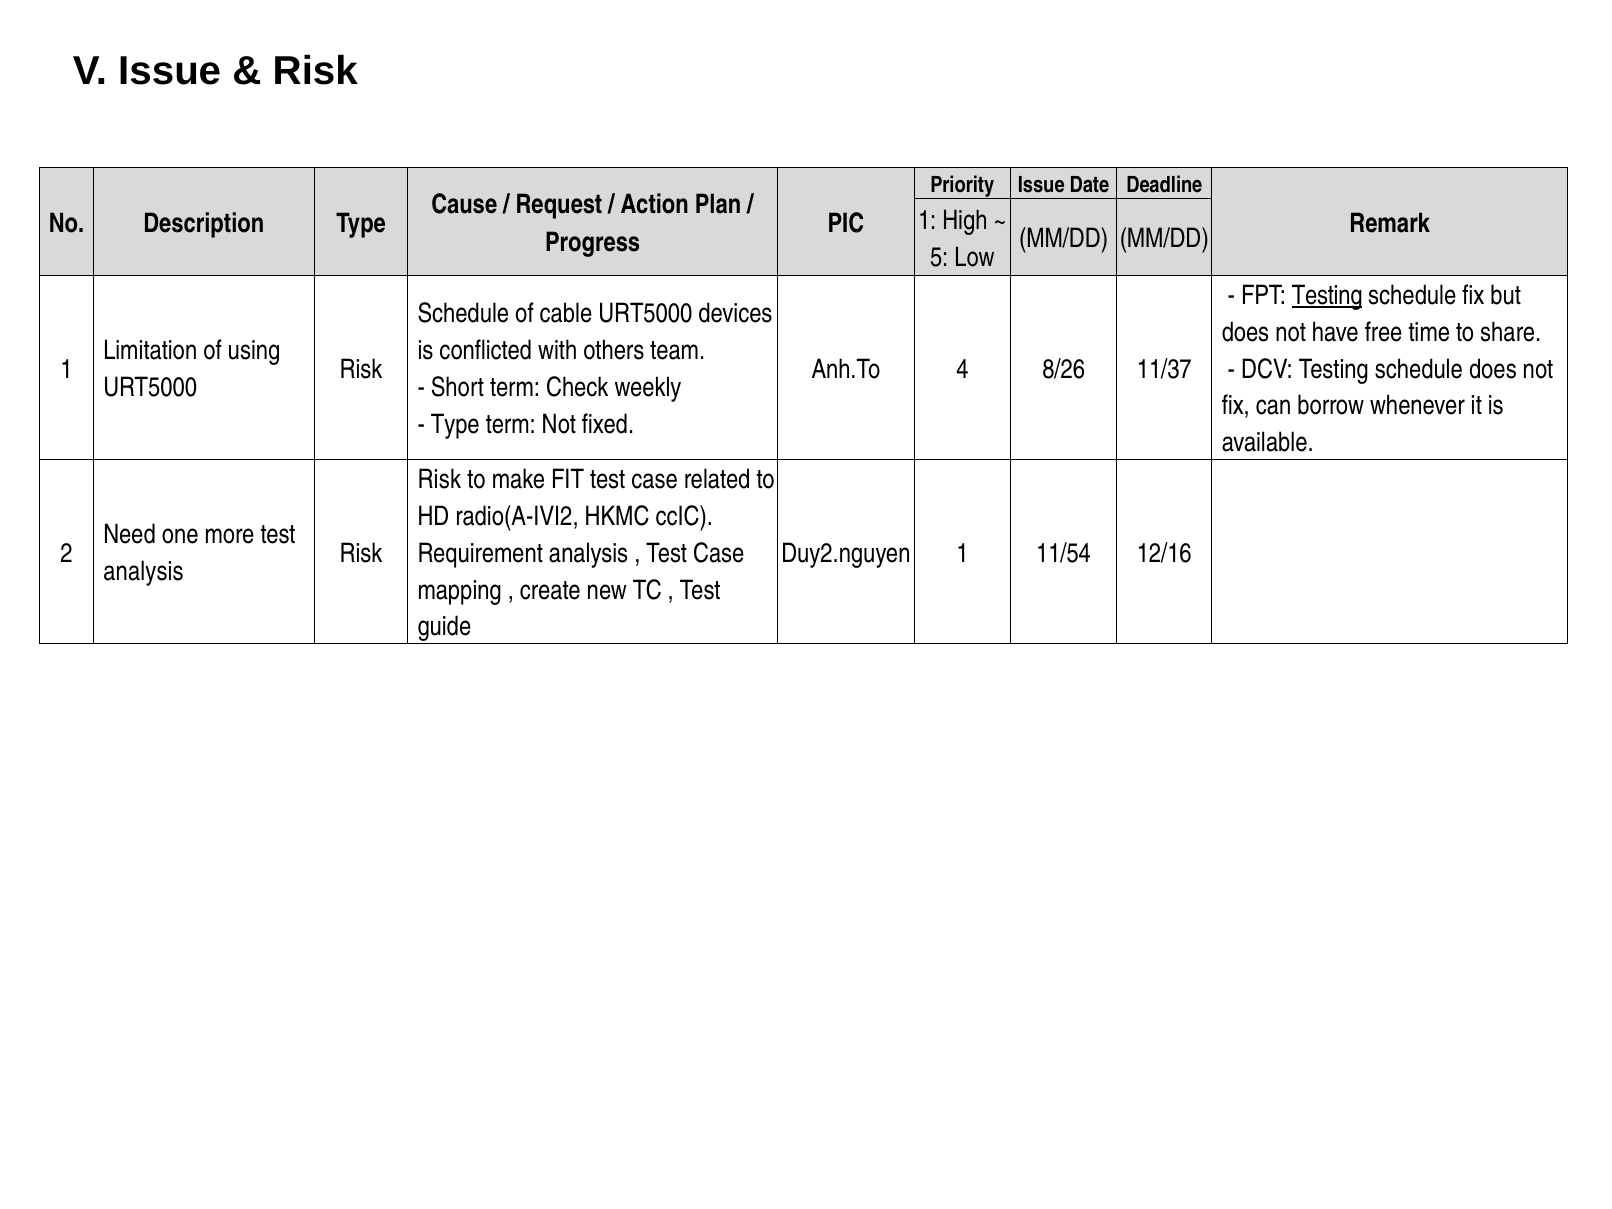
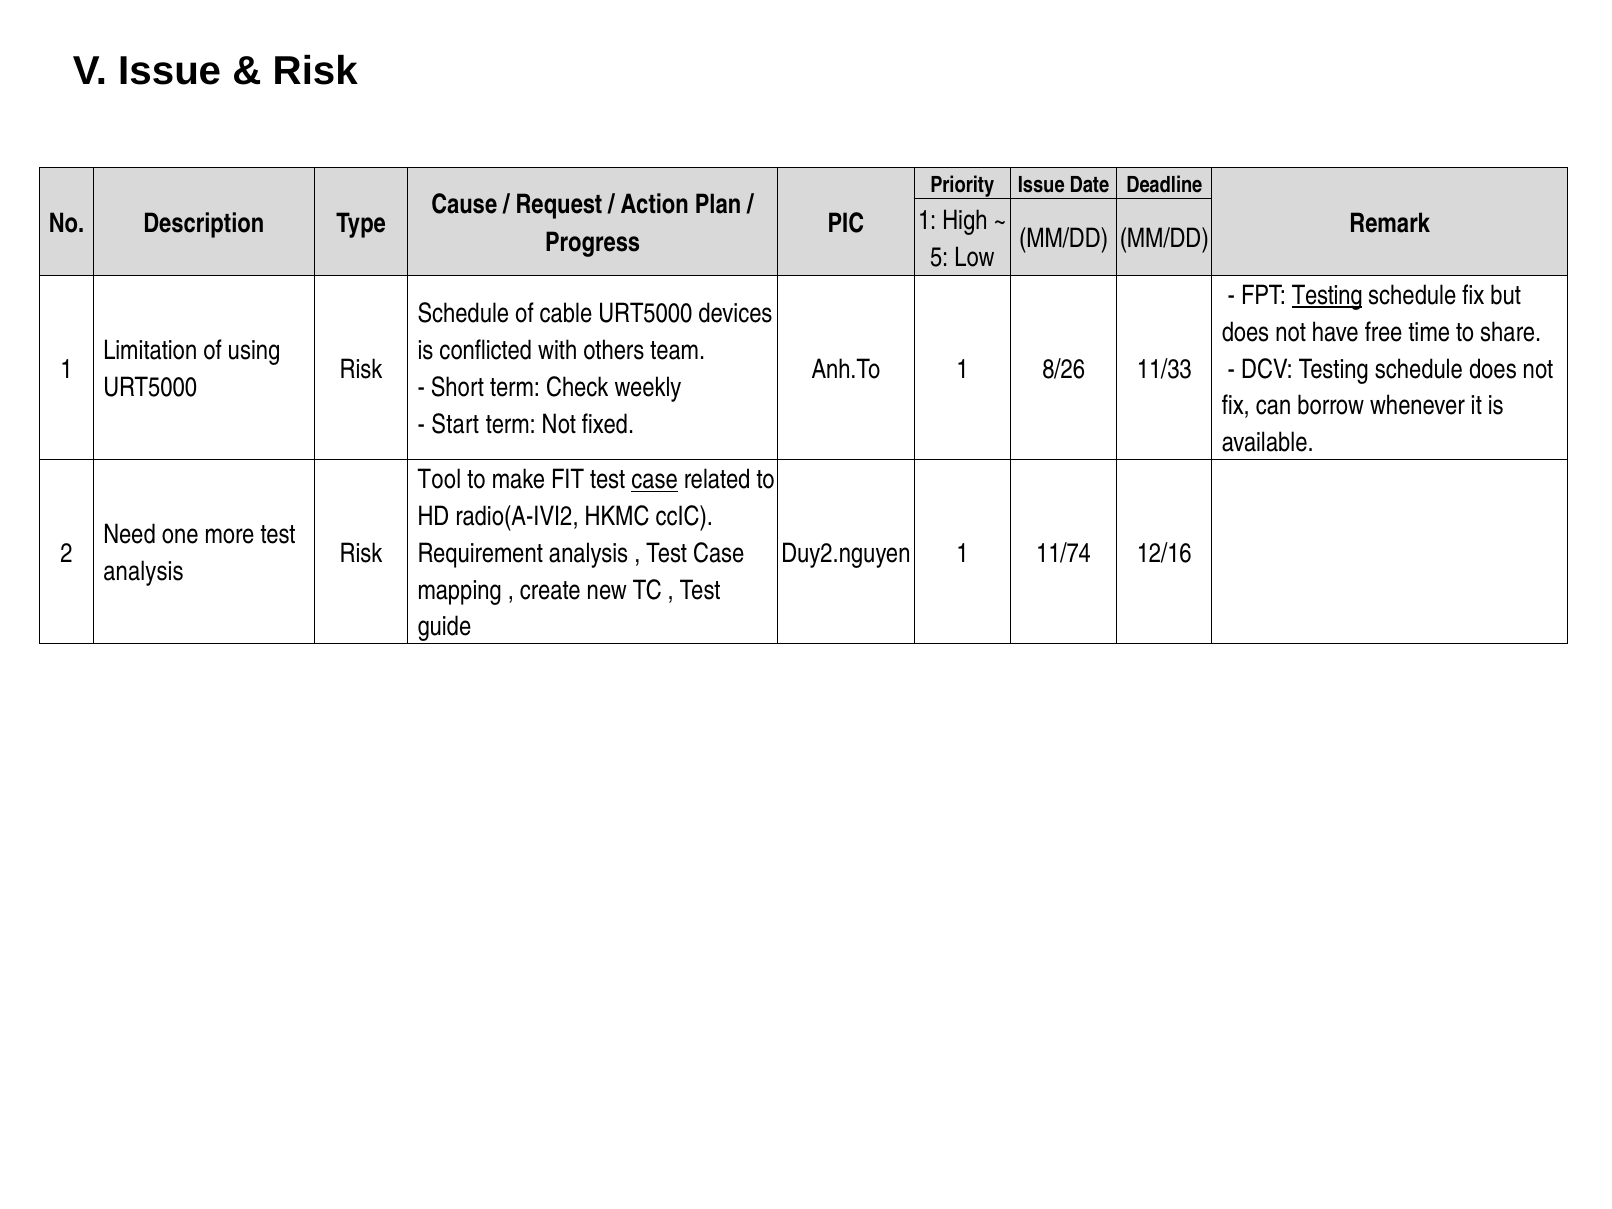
Anh.To 4: 4 -> 1
11/37: 11/37 -> 11/33
Type at (455, 425): Type -> Start
Risk at (439, 480): Risk -> Tool
case at (655, 480) underline: none -> present
11/54: 11/54 -> 11/74
